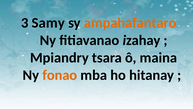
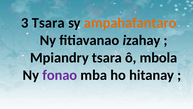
3 Samy: Samy -> Tsara
maina: maina -> mbola
fonao colour: orange -> purple
